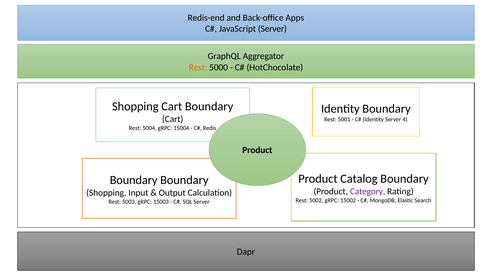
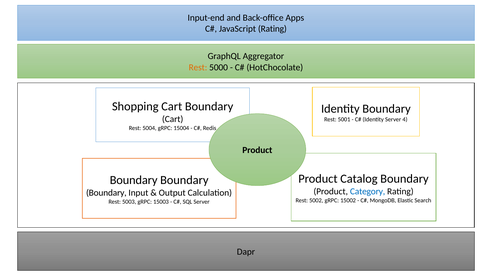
Redis-end: Redis-end -> Input-end
JavaScript Server: Server -> Rating
Category colour: purple -> blue
Shopping at (106, 193): Shopping -> Boundary
